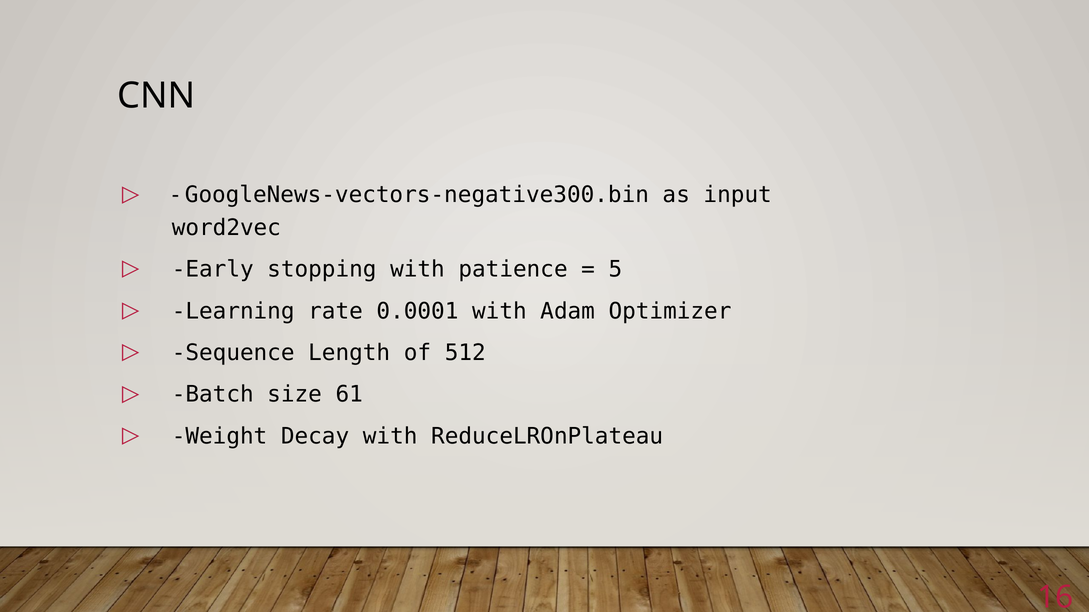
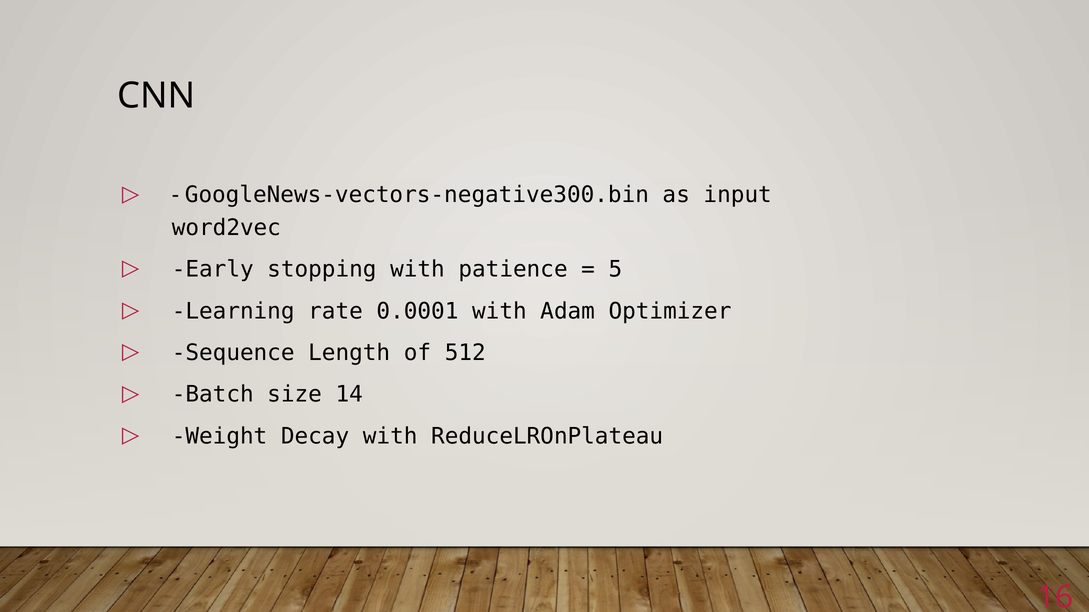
61: 61 -> 14
